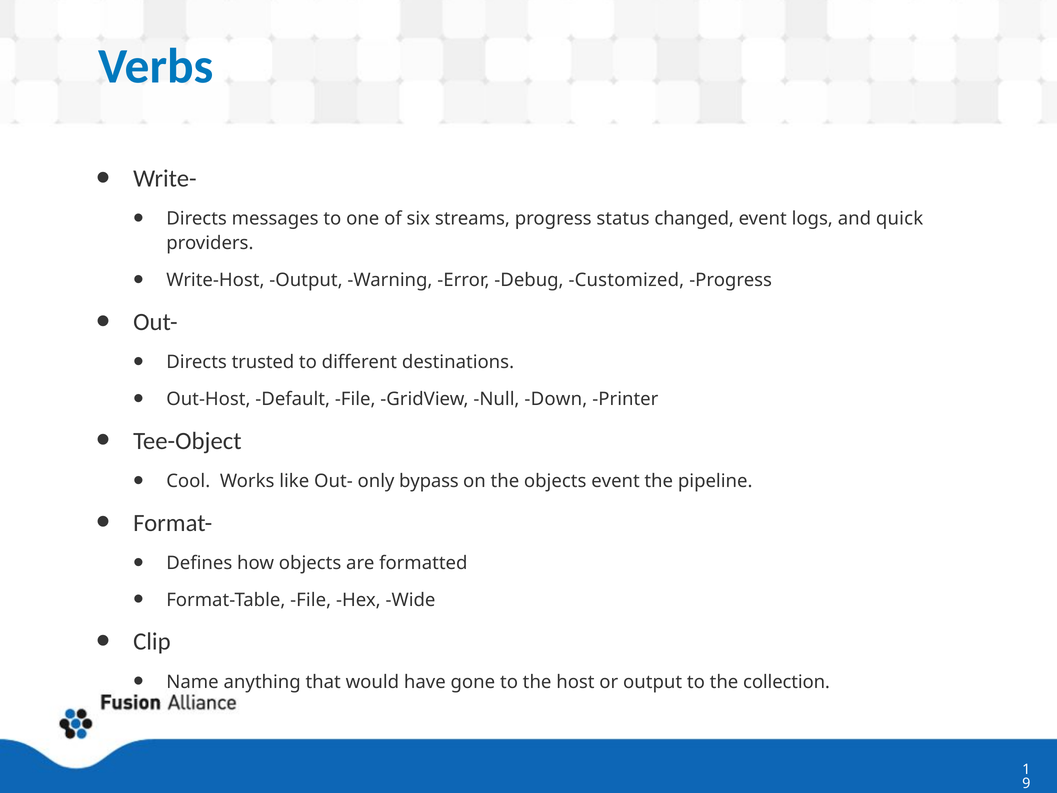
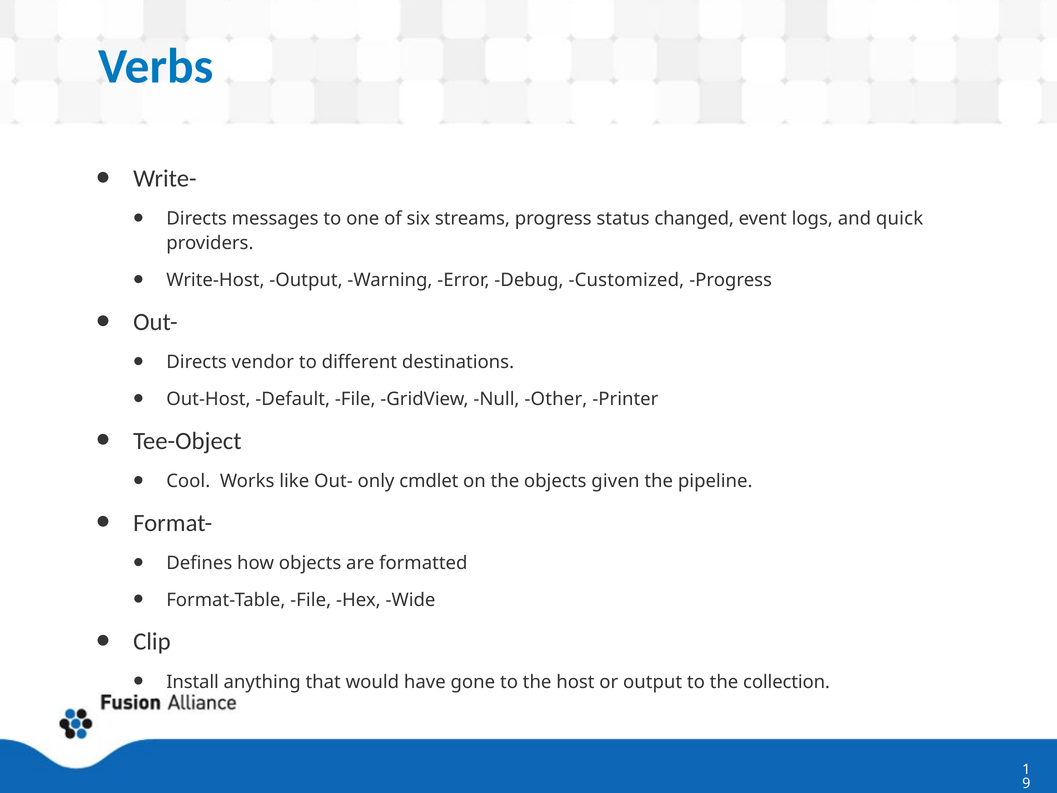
trusted: trusted -> vendor
Down: Down -> Other
bypass: bypass -> cmdlet
objects event: event -> given
Name: Name -> Install
